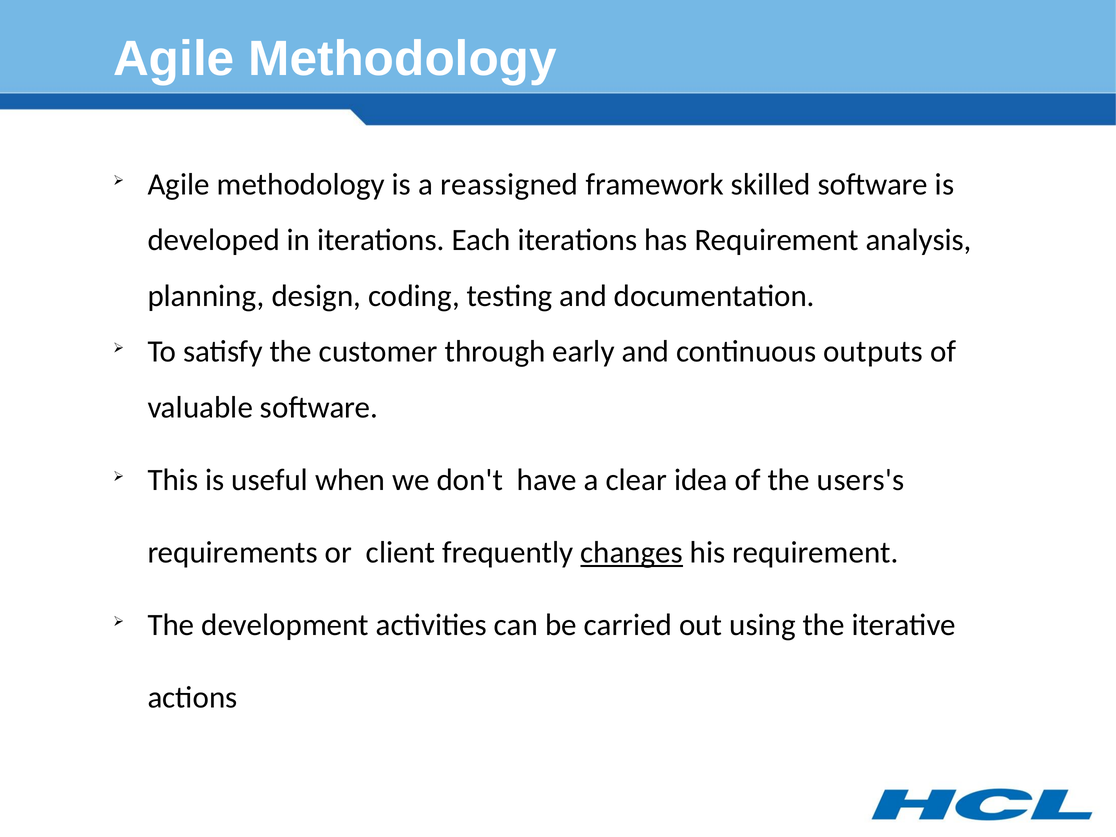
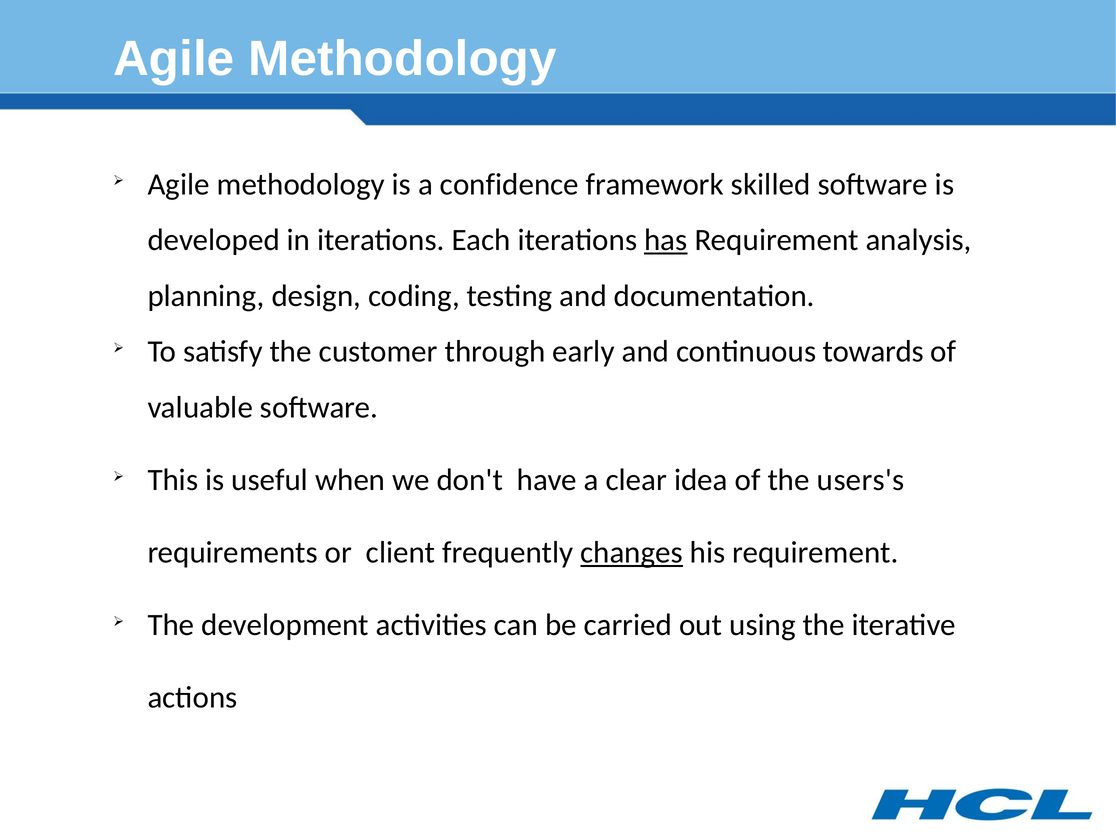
reassigned: reassigned -> confidence
has underline: none -> present
outputs: outputs -> towards
